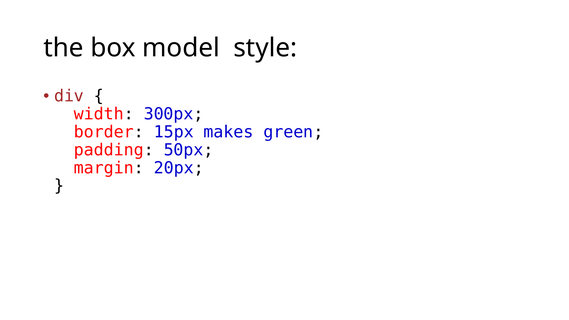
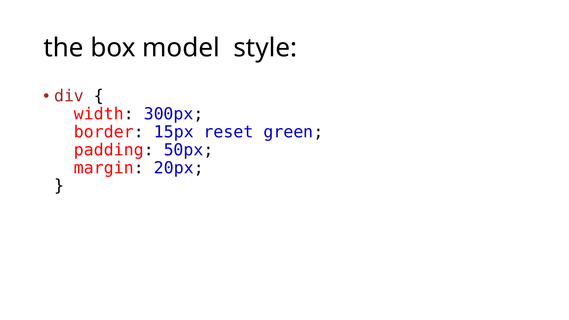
makes: makes -> reset
